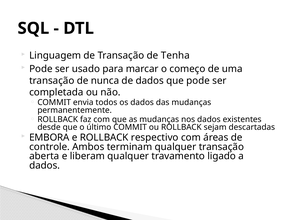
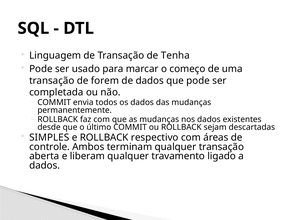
nunca: nunca -> forem
EMBORA: EMBORA -> SIMPLES
